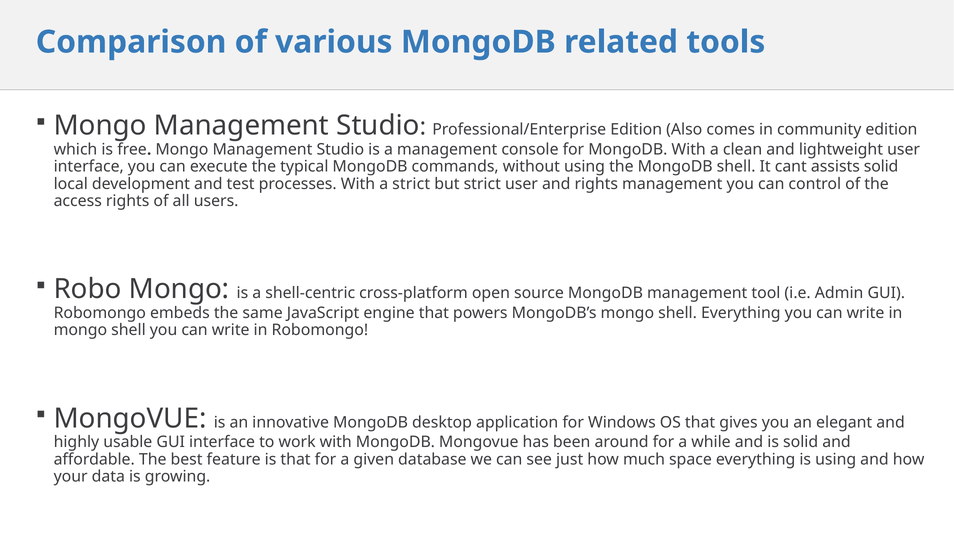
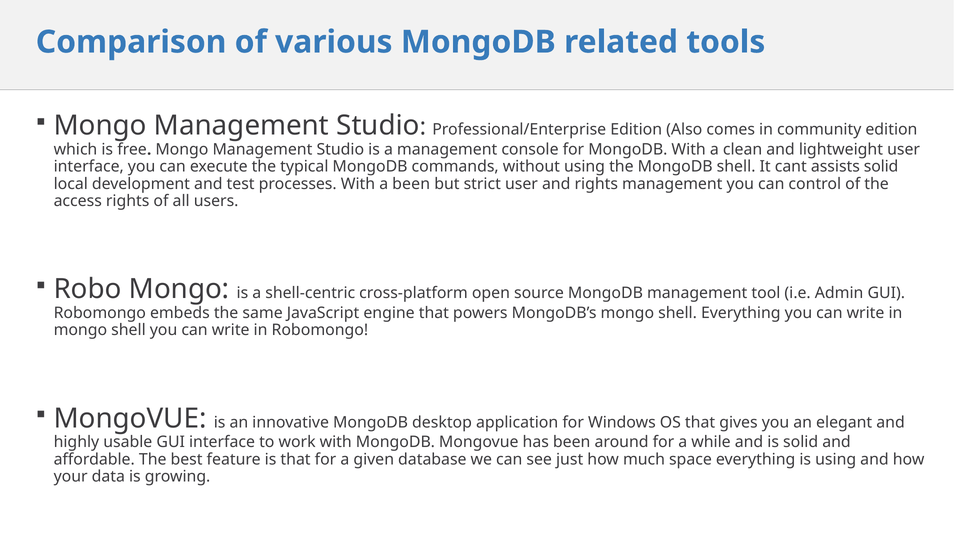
a strict: strict -> been
